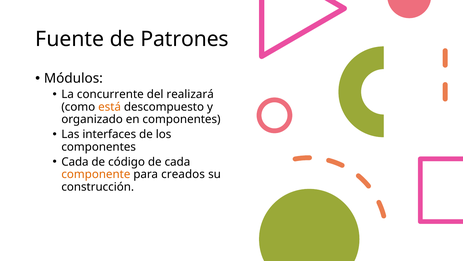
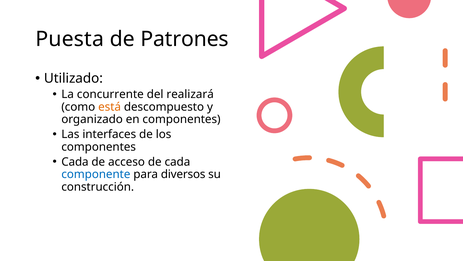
Fuente: Fuente -> Puesta
Módulos: Módulos -> Utilizado
código: código -> acceso
componente colour: orange -> blue
creados: creados -> diversos
